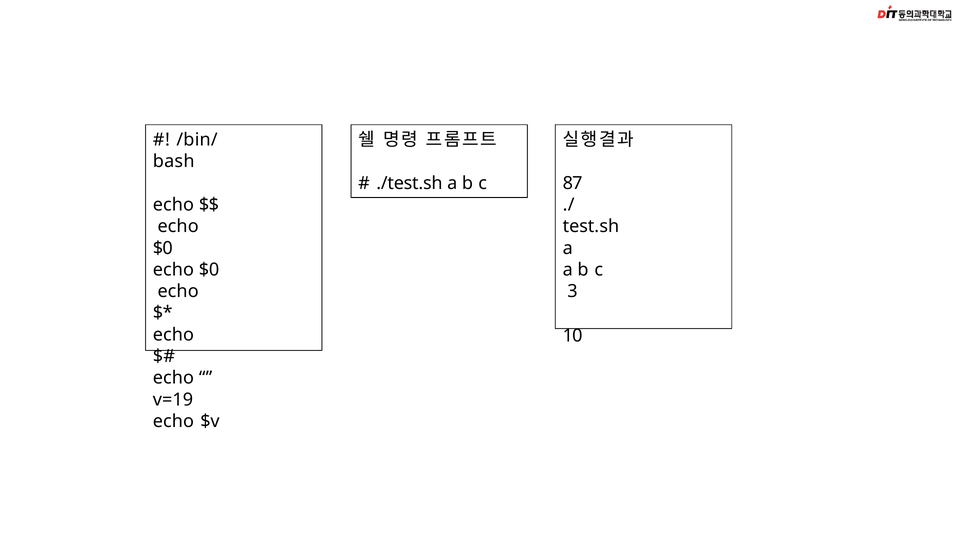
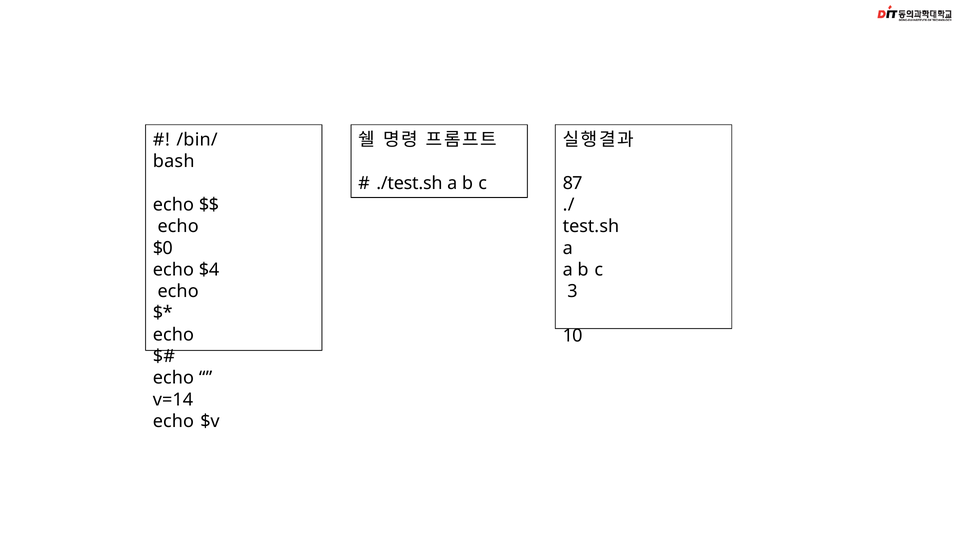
$0 at (209, 270): $0 -> $4
v=19: v=19 -> v=14
